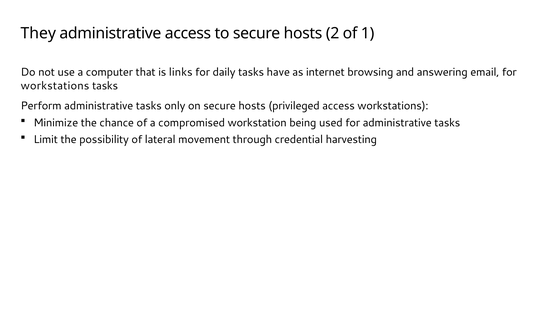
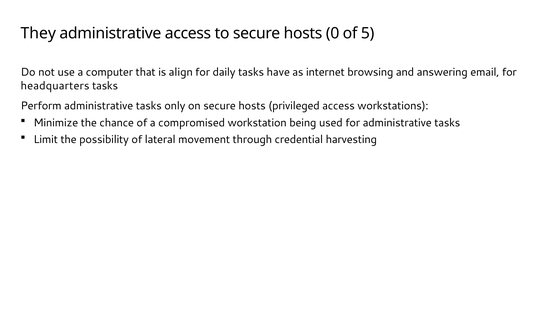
2: 2 -> 0
1: 1 -> 5
links: links -> align
workstations at (55, 86): workstations -> headquarters
